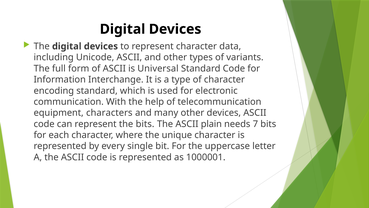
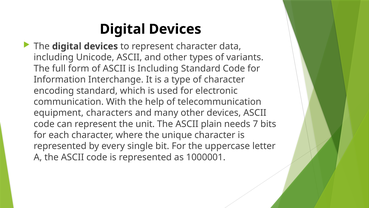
is Universal: Universal -> Including
the bits: bits -> unit
